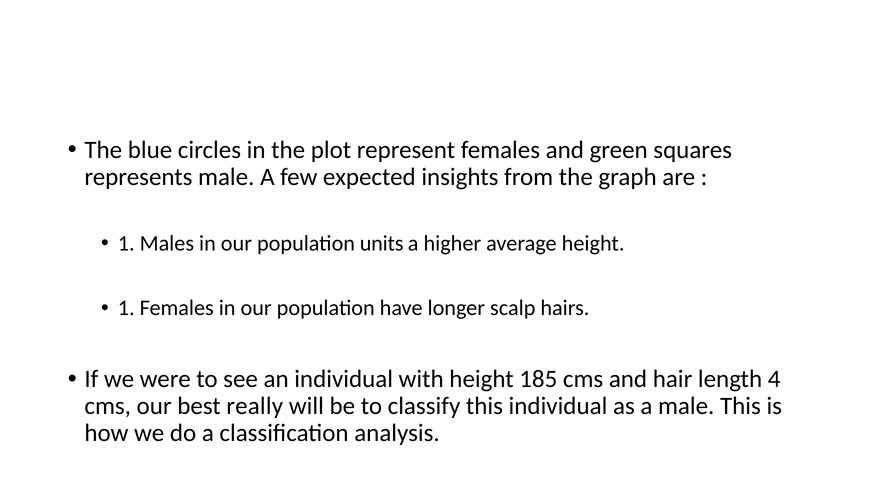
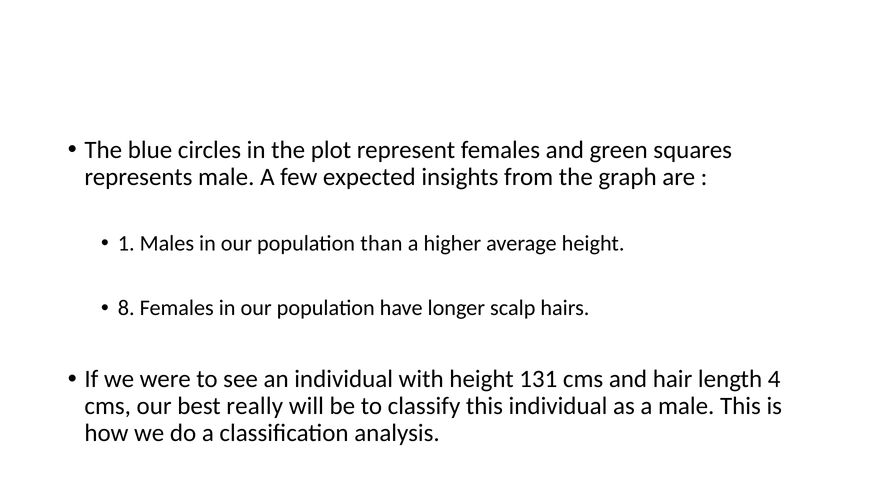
units: units -> than
1 at (126, 308): 1 -> 8
185: 185 -> 131
